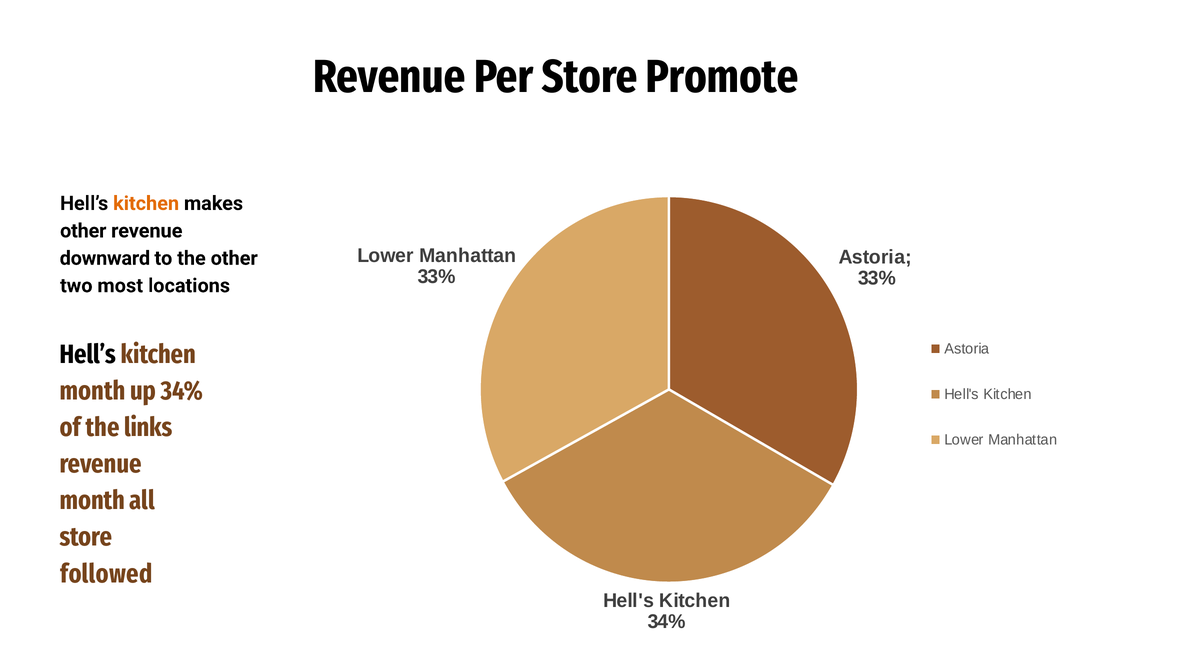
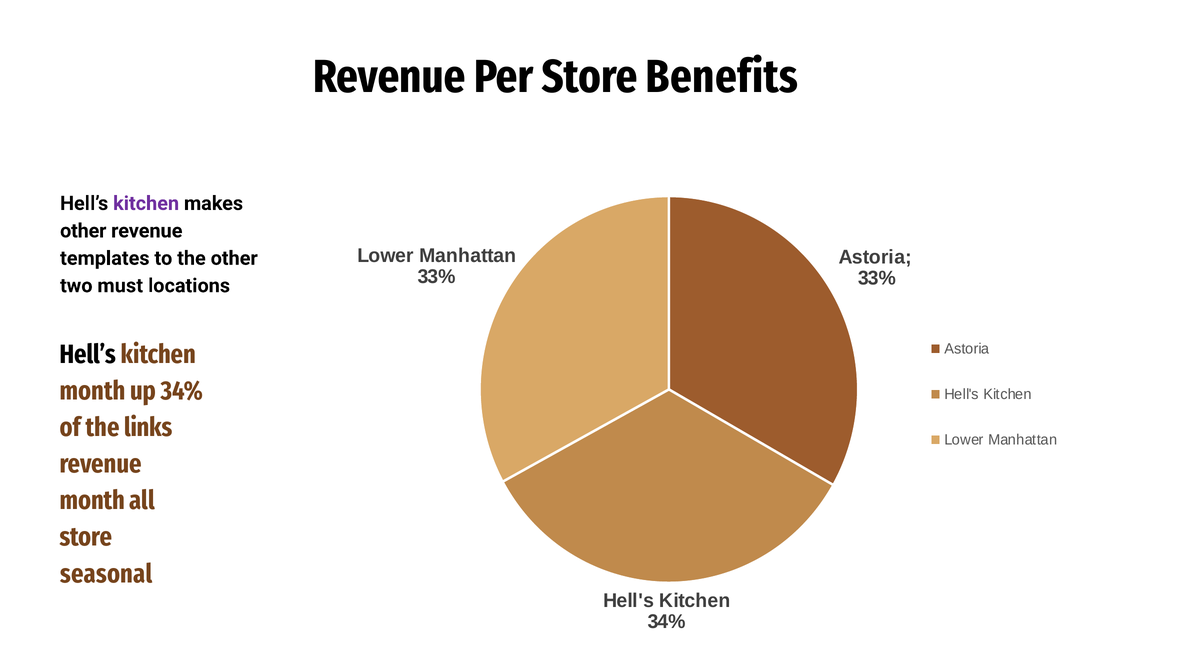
Promote: Promote -> Benefits
kitchen at (146, 203) colour: orange -> purple
downward: downward -> templates
most: most -> must
followed: followed -> seasonal
